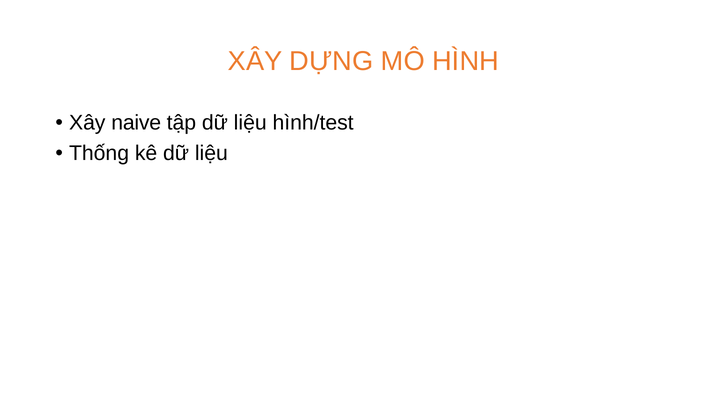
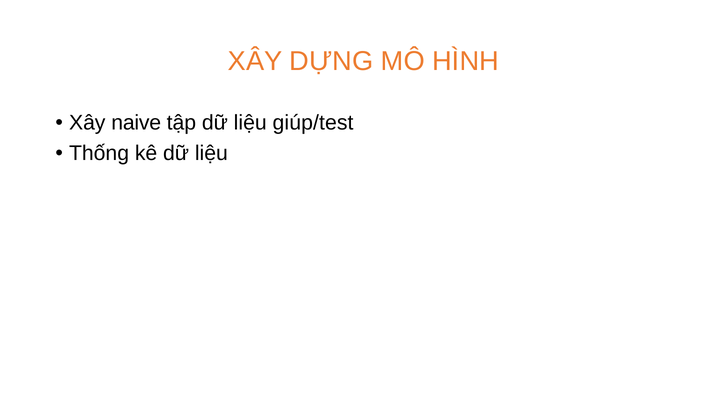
hình/test: hình/test -> giúp/test
